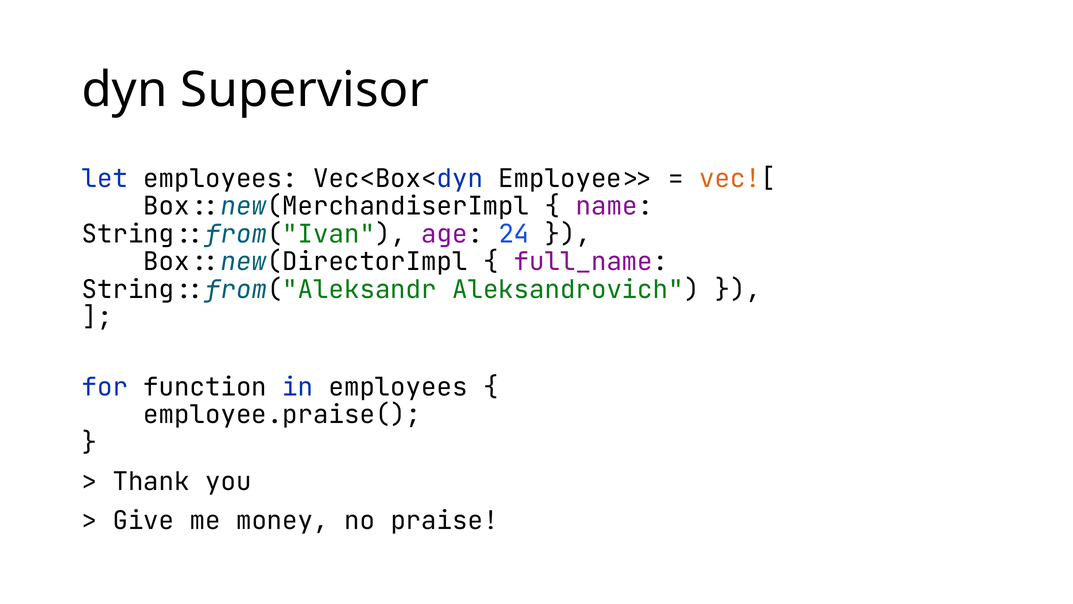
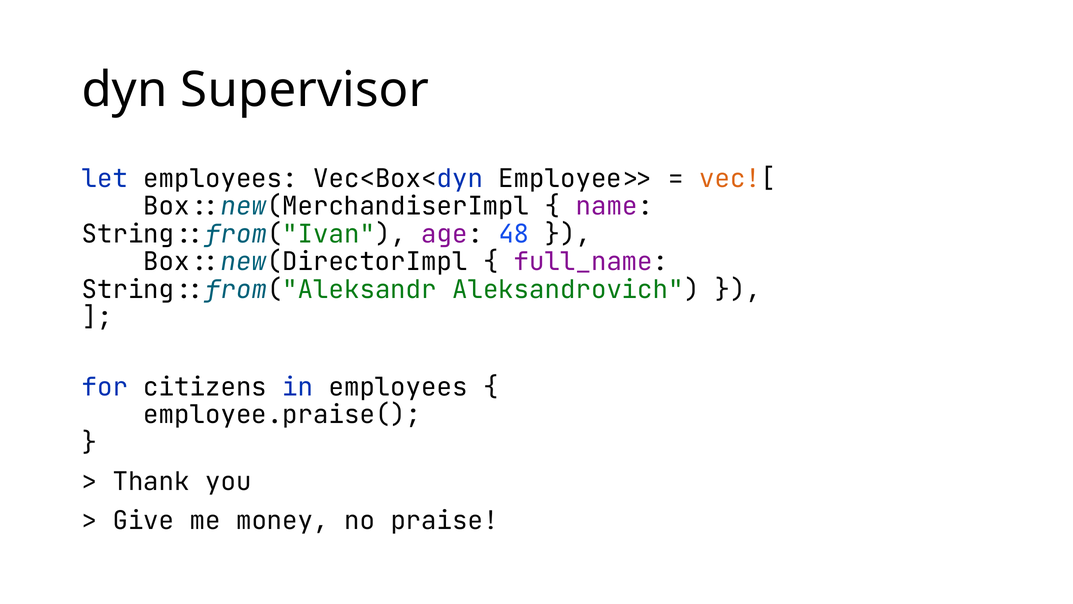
24: 24 -> 48
function: function -> citizens
